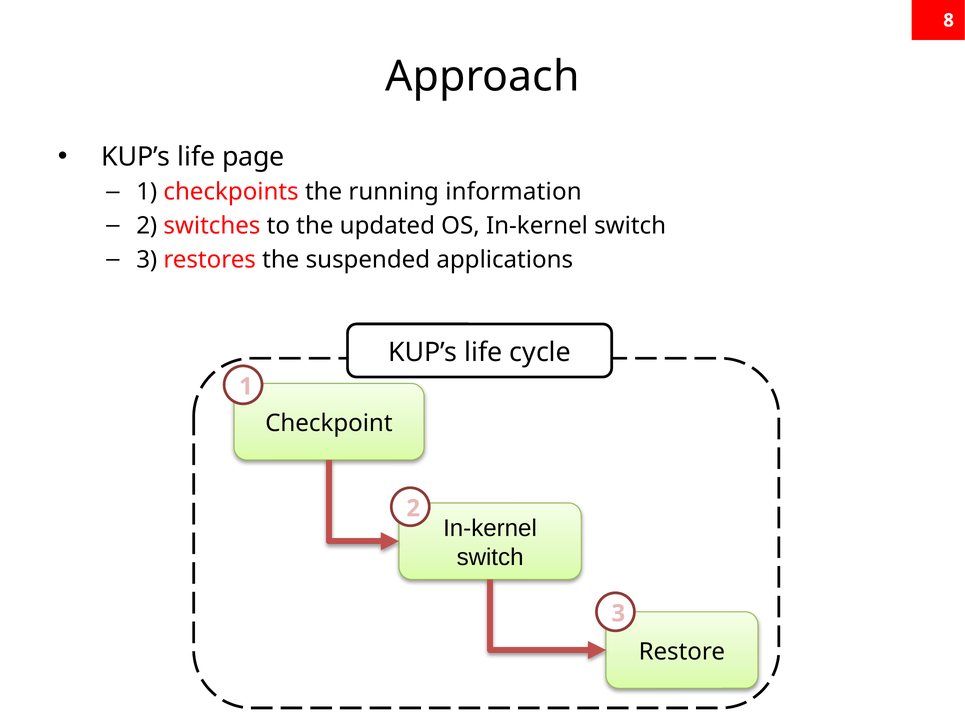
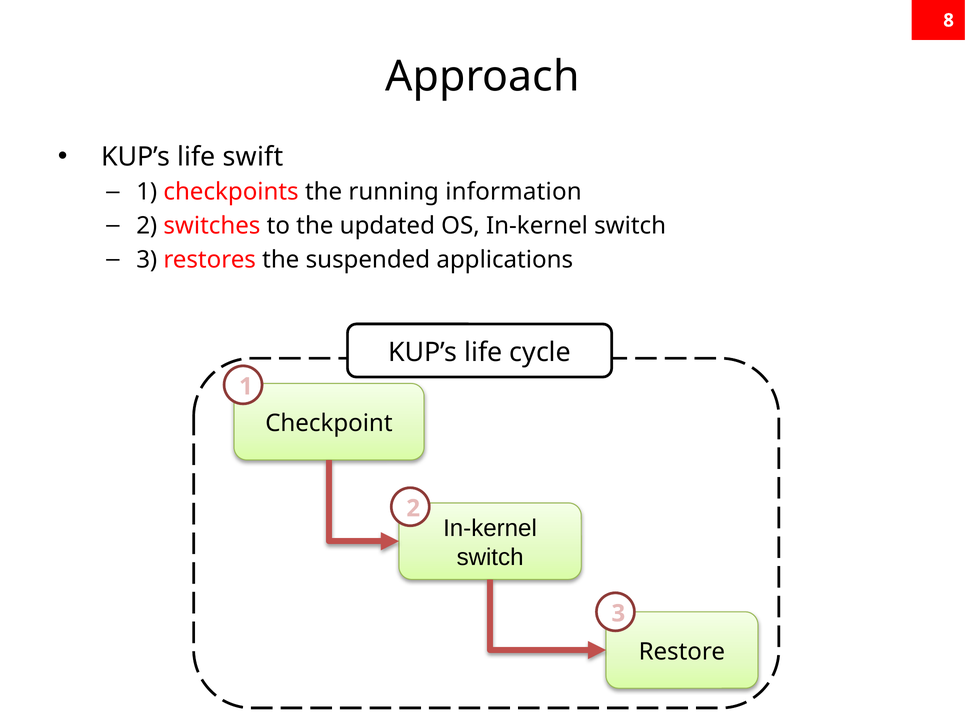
page: page -> swift
